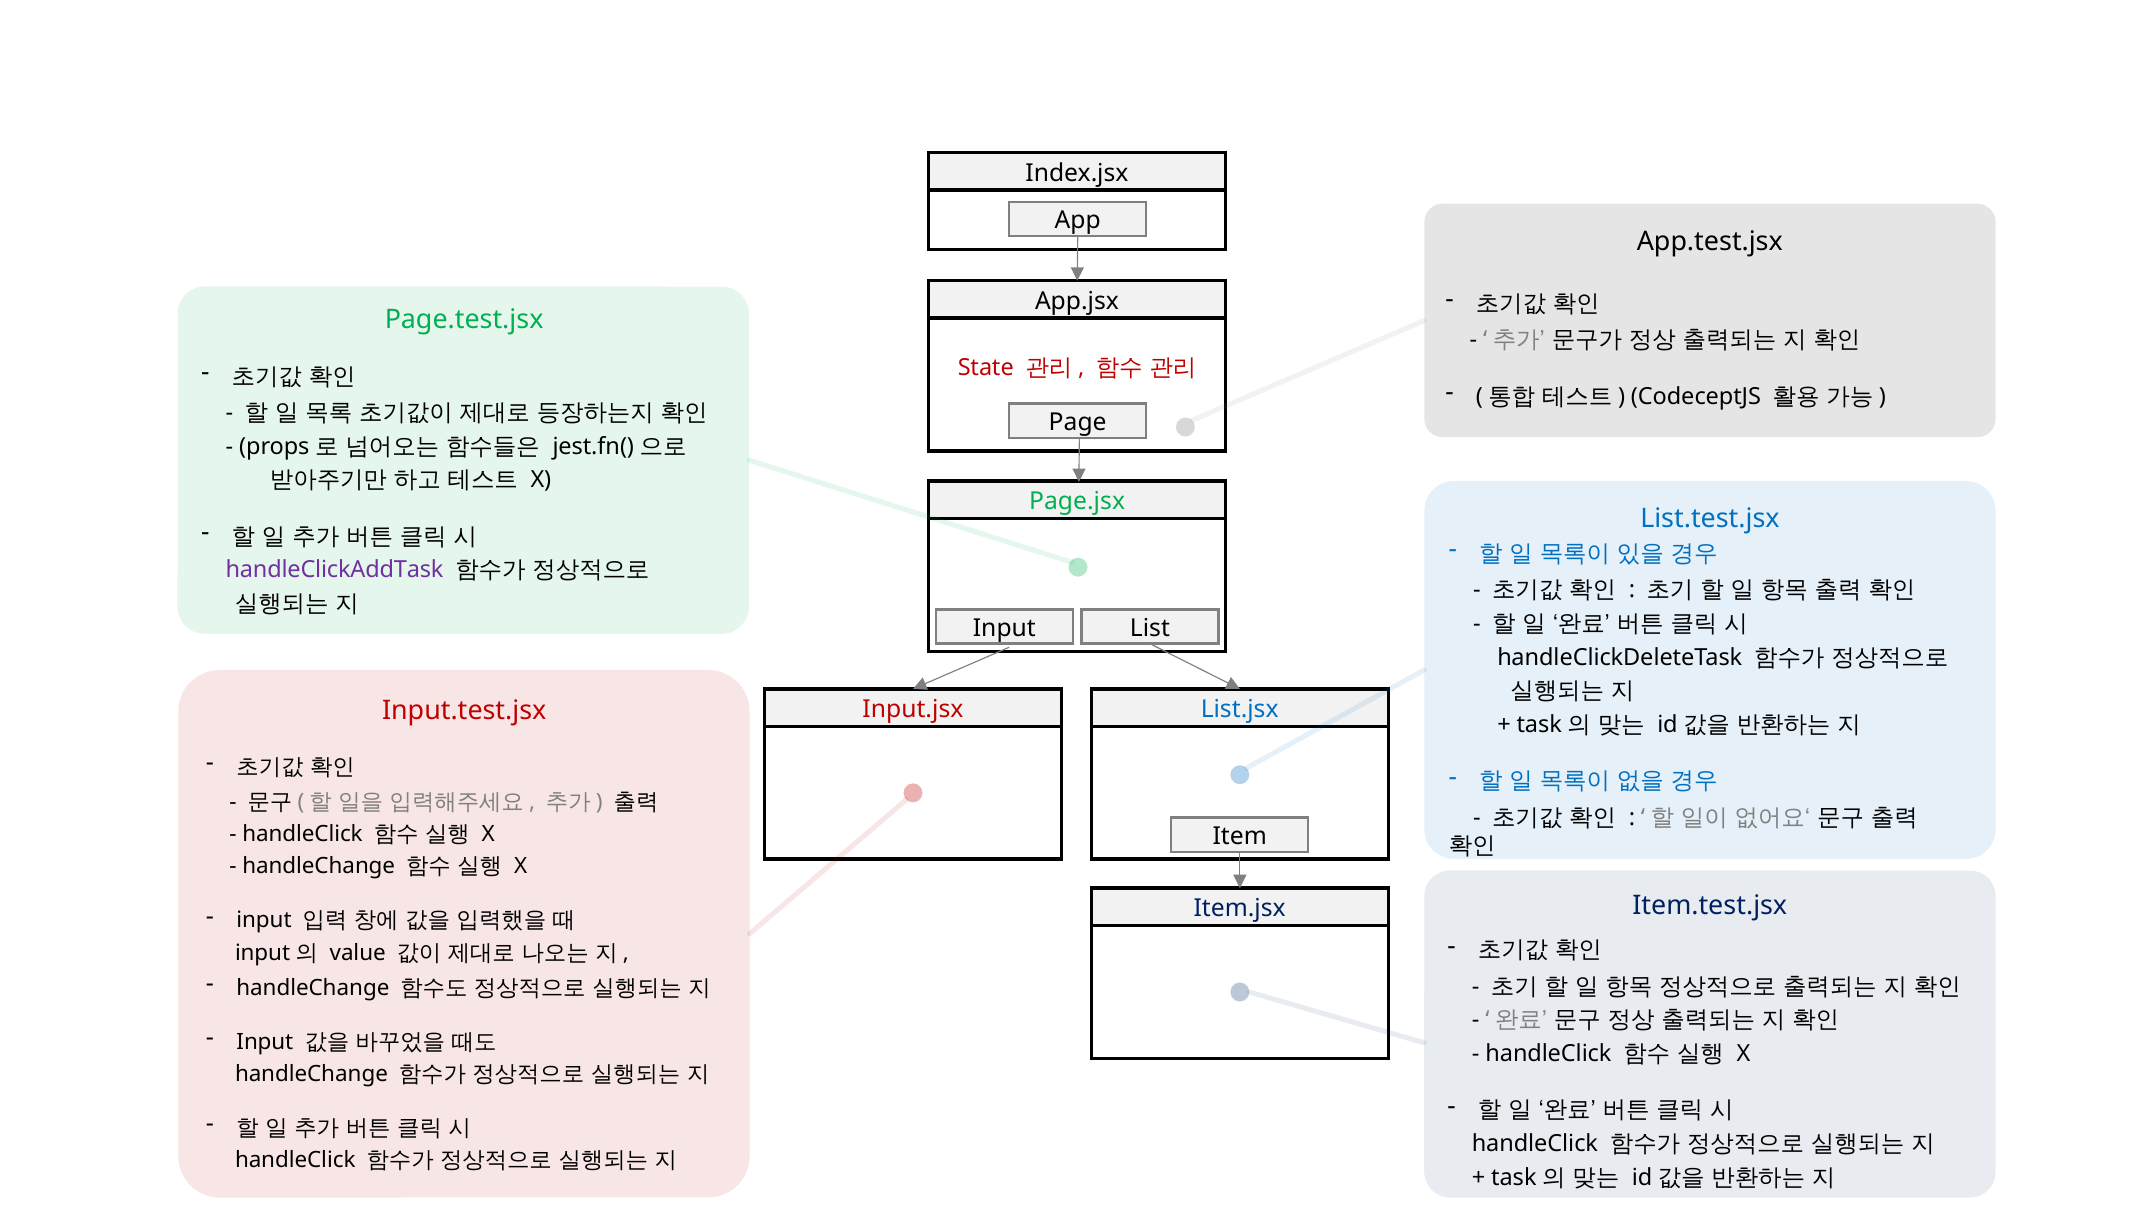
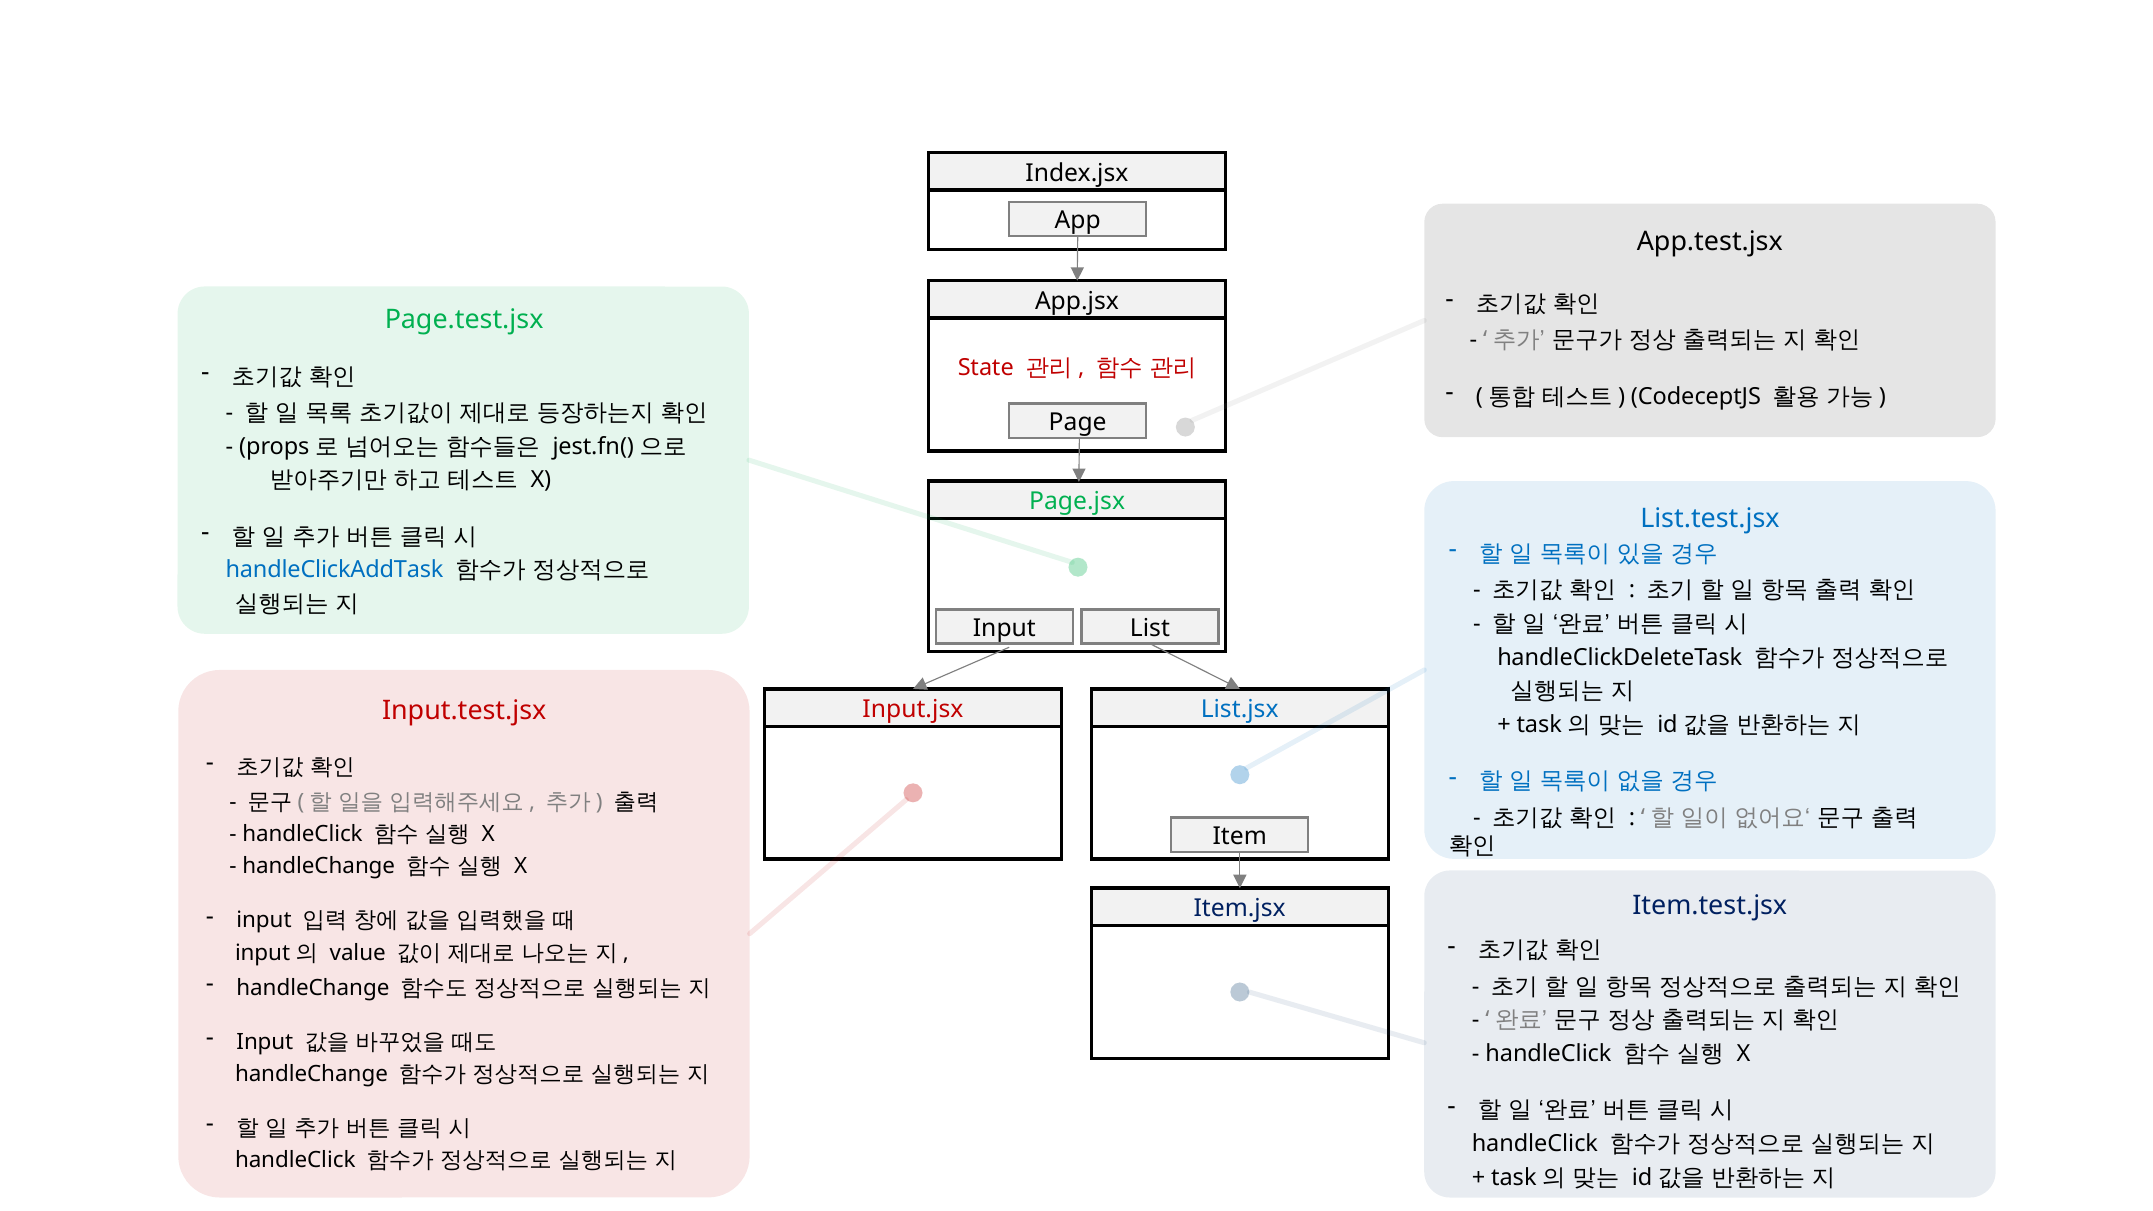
handleClickAddTask colour: purple -> blue
